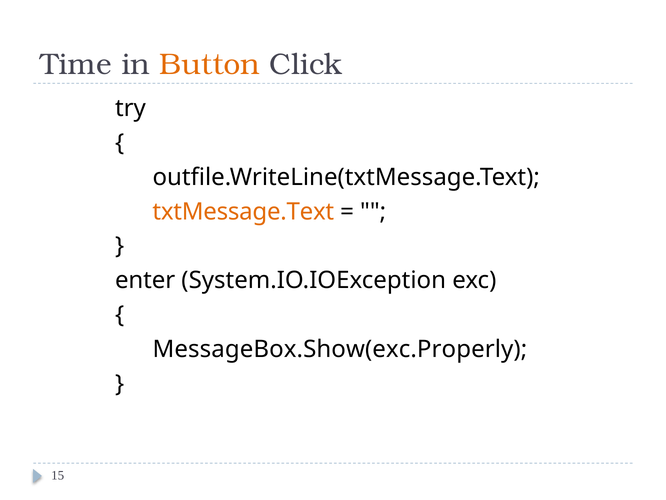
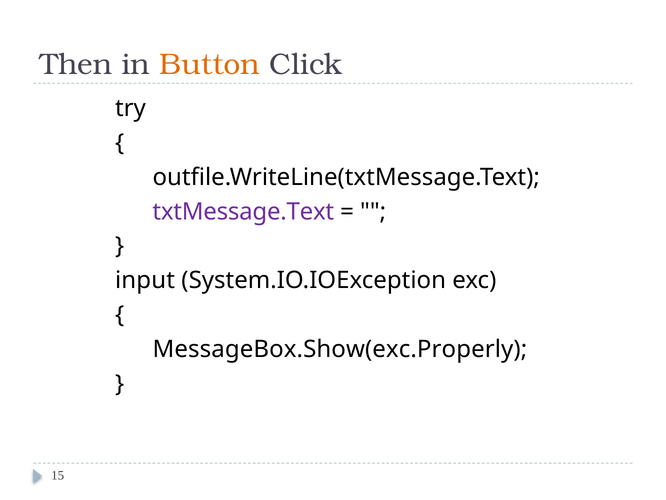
Time: Time -> Then
txtMessage.Text colour: orange -> purple
enter: enter -> input
